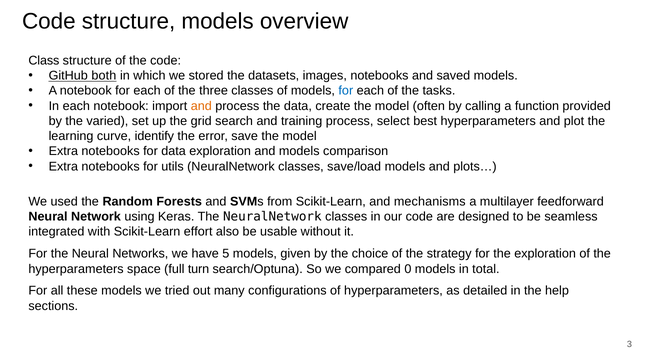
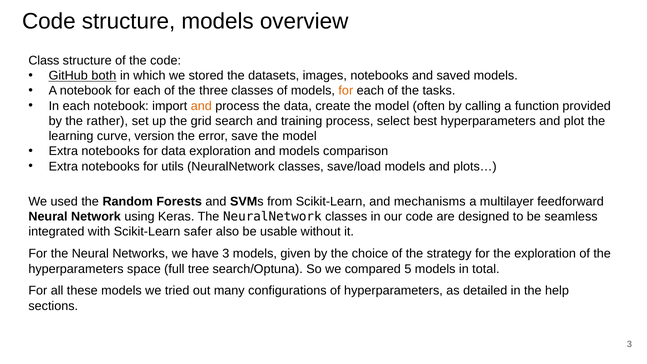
for at (346, 91) colour: blue -> orange
varied: varied -> rather
identify: identify -> version
effort: effort -> safer
have 5: 5 -> 3
turn: turn -> tree
0: 0 -> 5
